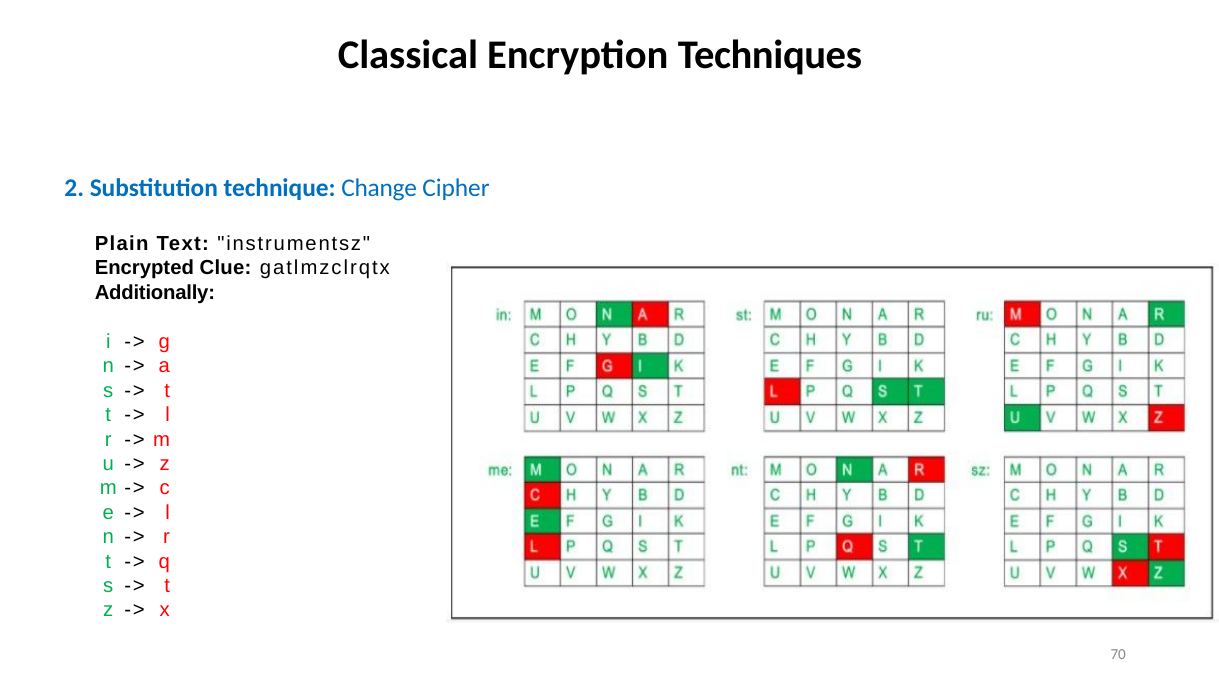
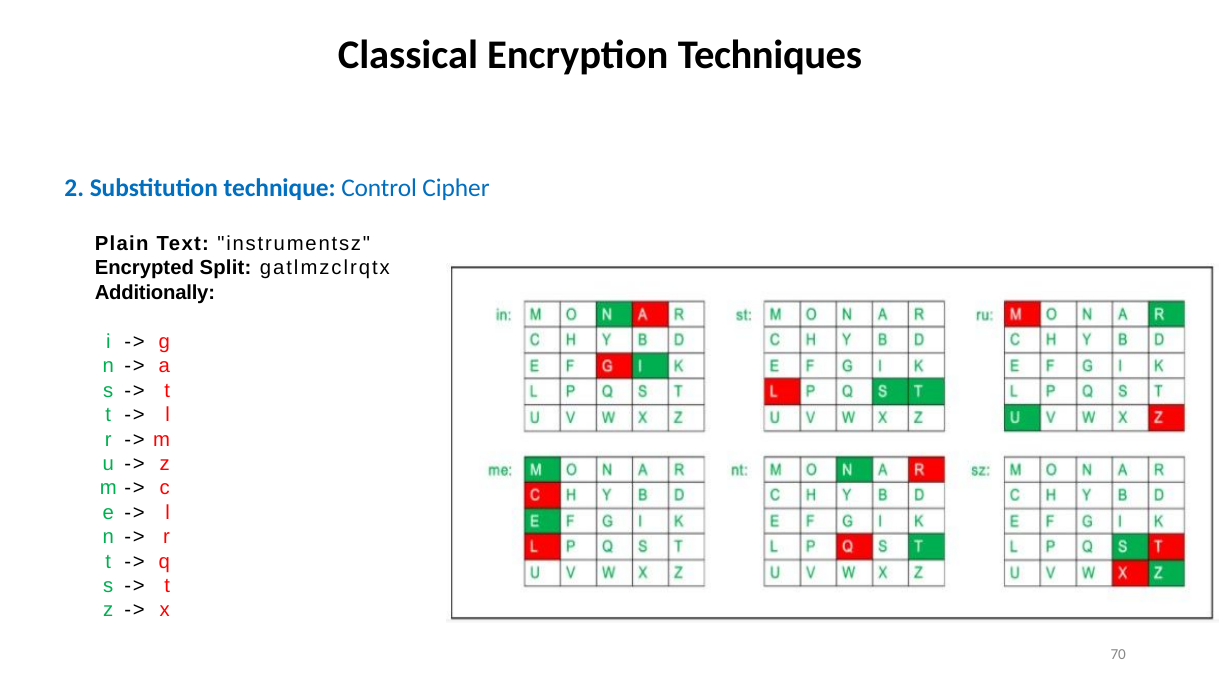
Change: Change -> Control
Clue: Clue -> Split
